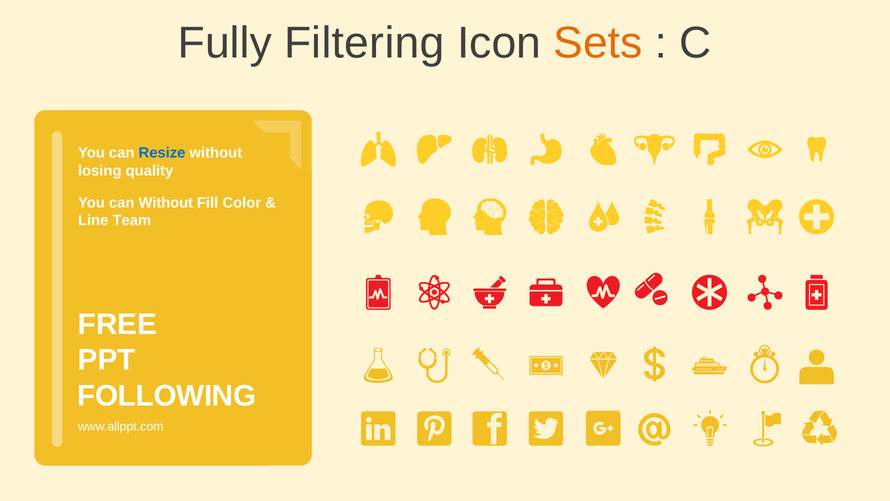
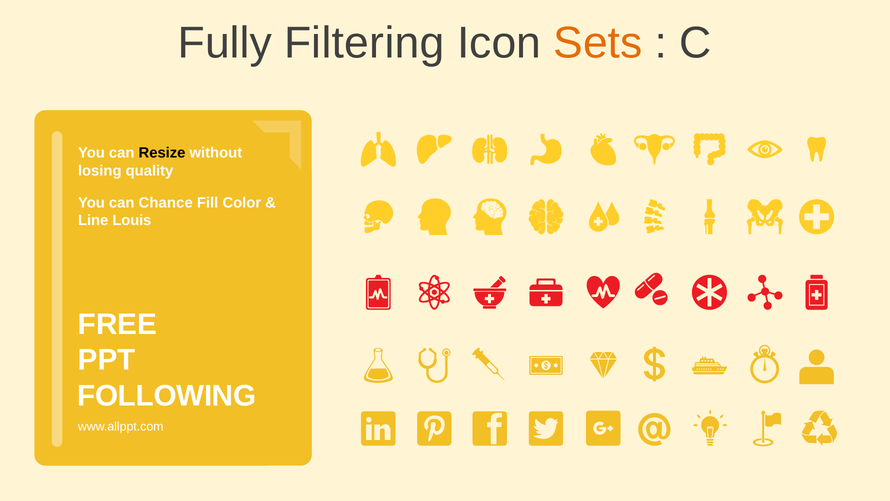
Resize colour: blue -> black
can Without: Without -> Chance
Team: Team -> Louis
